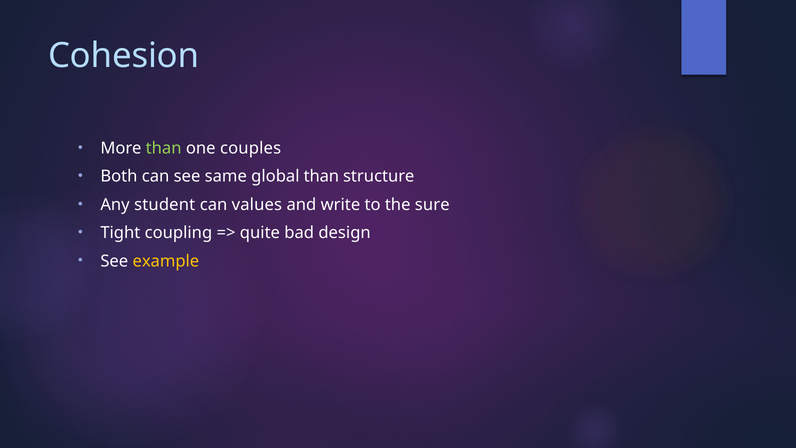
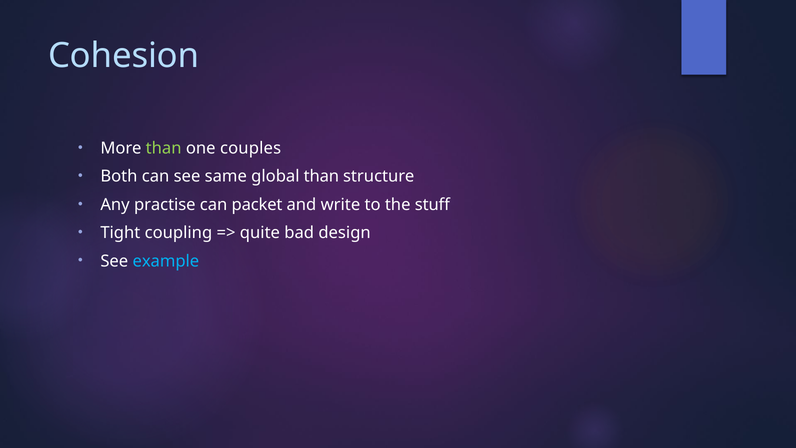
student: student -> practise
values: values -> packet
sure: sure -> stuff
example colour: yellow -> light blue
